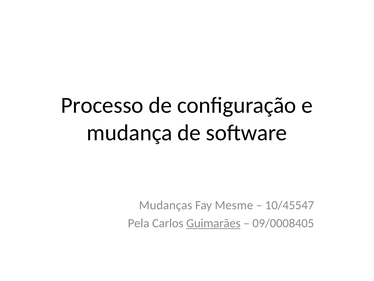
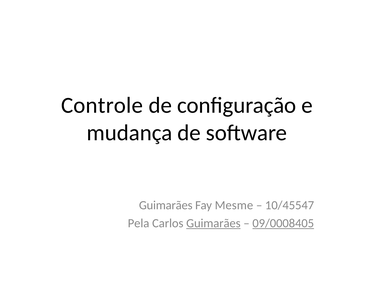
Processo: Processo -> Controle
Mudanças at (166, 205): Mudanças -> Guimarães
09/0008405 underline: none -> present
